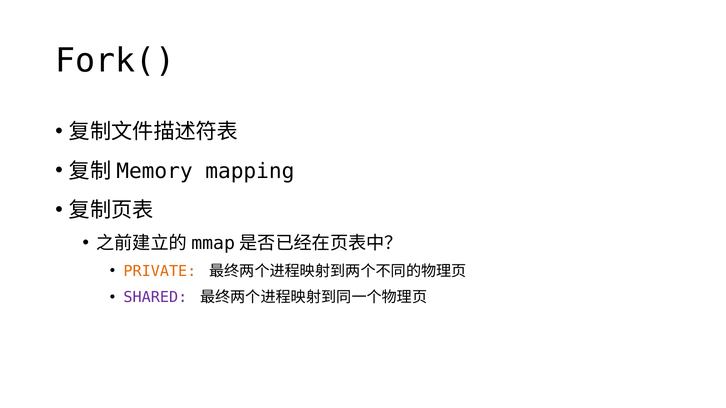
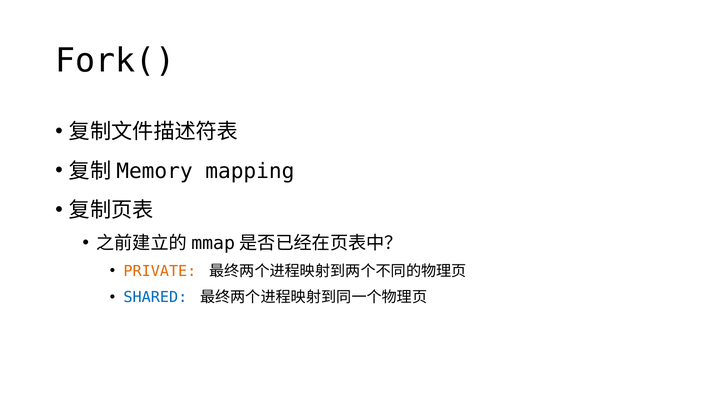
SHARED colour: purple -> blue
